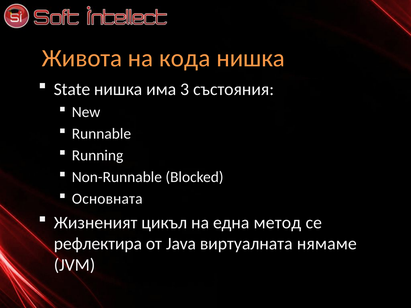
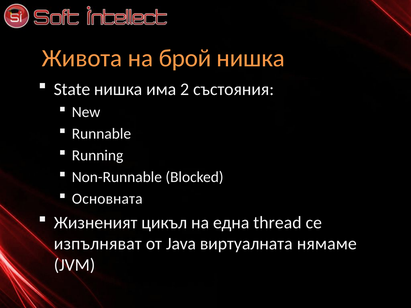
кода: кода -> брой
3: 3 -> 2
метод: метод -> thread
рефлектира: рефлектира -> изпълняват
